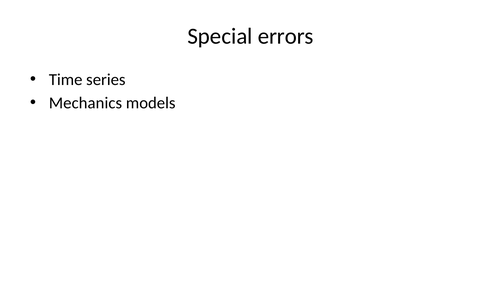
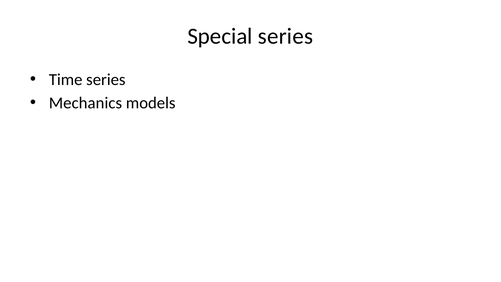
Special errors: errors -> series
